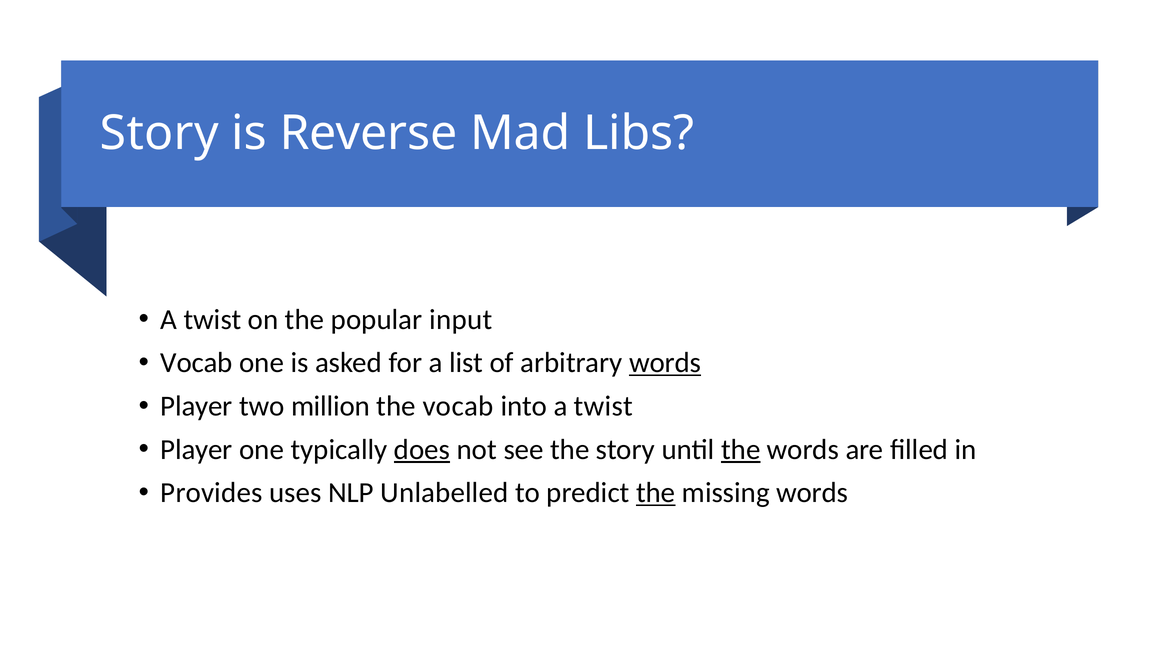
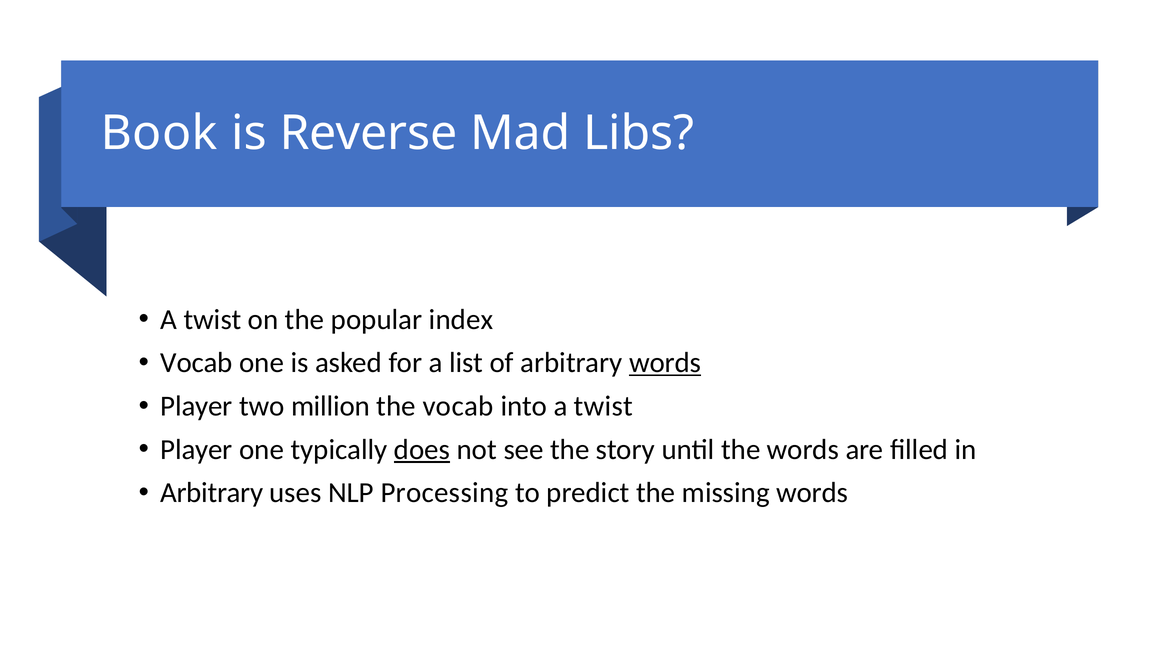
Story at (159, 133): Story -> Book
input: input -> index
the at (741, 449) underline: present -> none
Provides at (211, 493): Provides -> Arbitrary
Unlabelled: Unlabelled -> Processing
the at (656, 493) underline: present -> none
